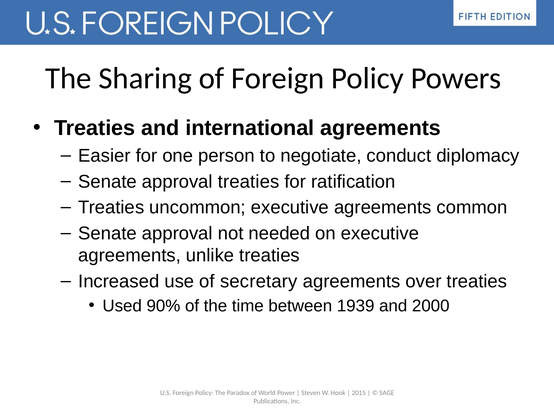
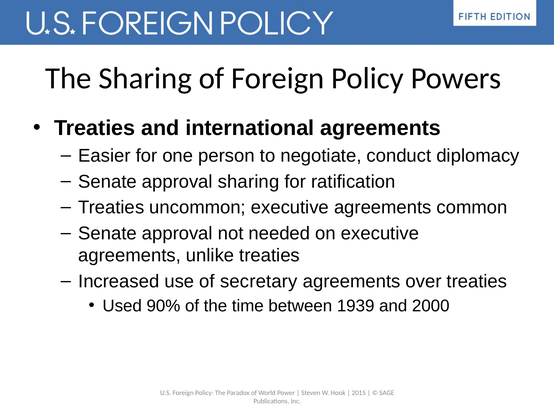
approval treaties: treaties -> sharing
